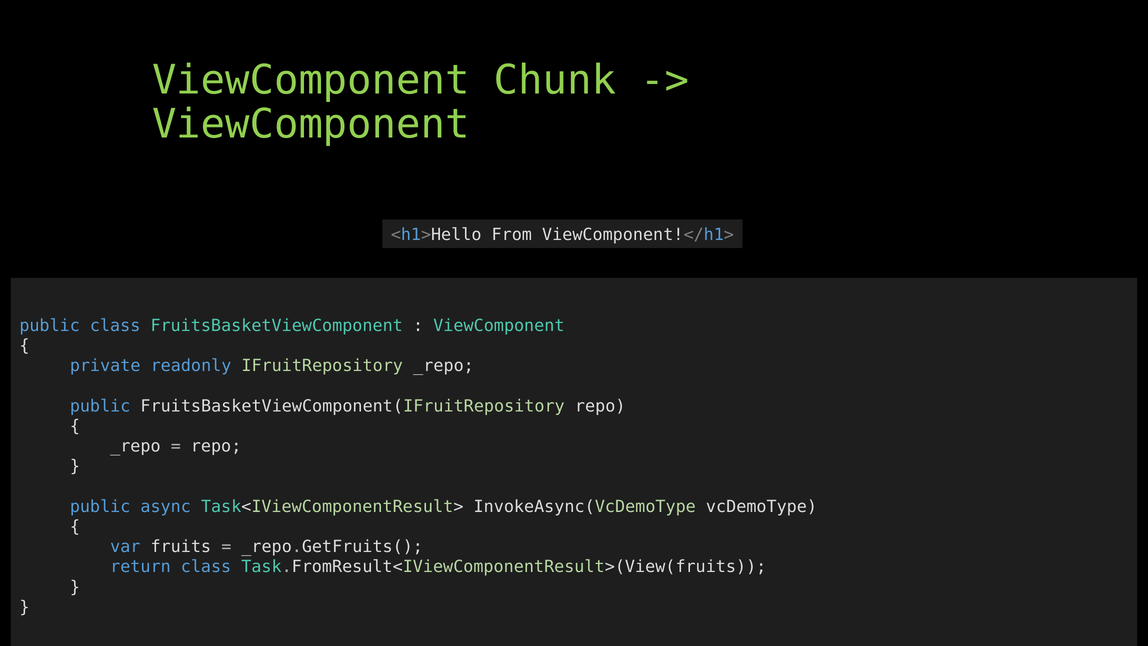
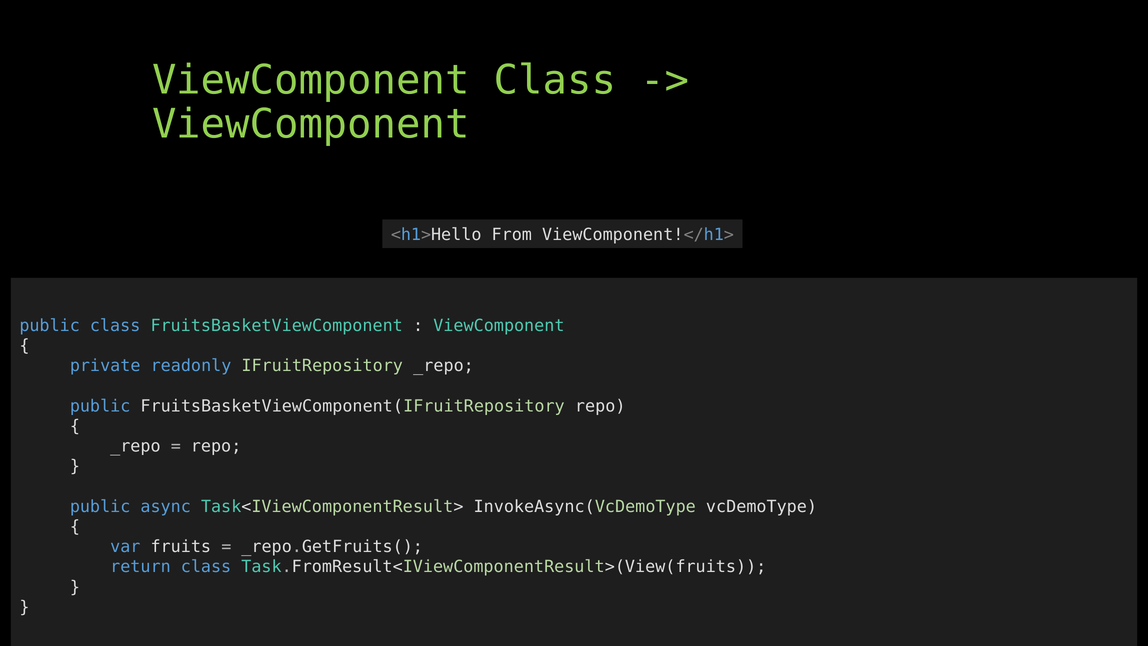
ViewComponent Chunk: Chunk -> Class
